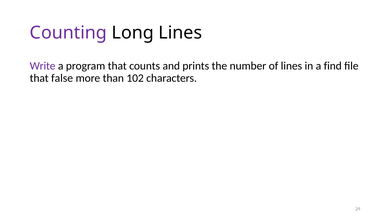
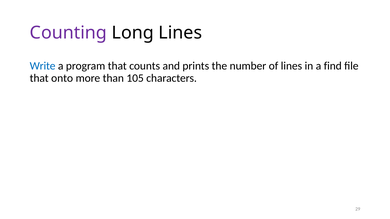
Write colour: purple -> blue
false: false -> onto
102: 102 -> 105
